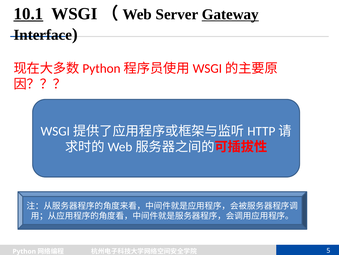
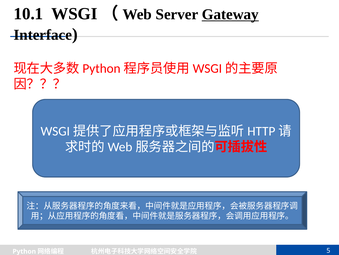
10.1 underline: present -> none
